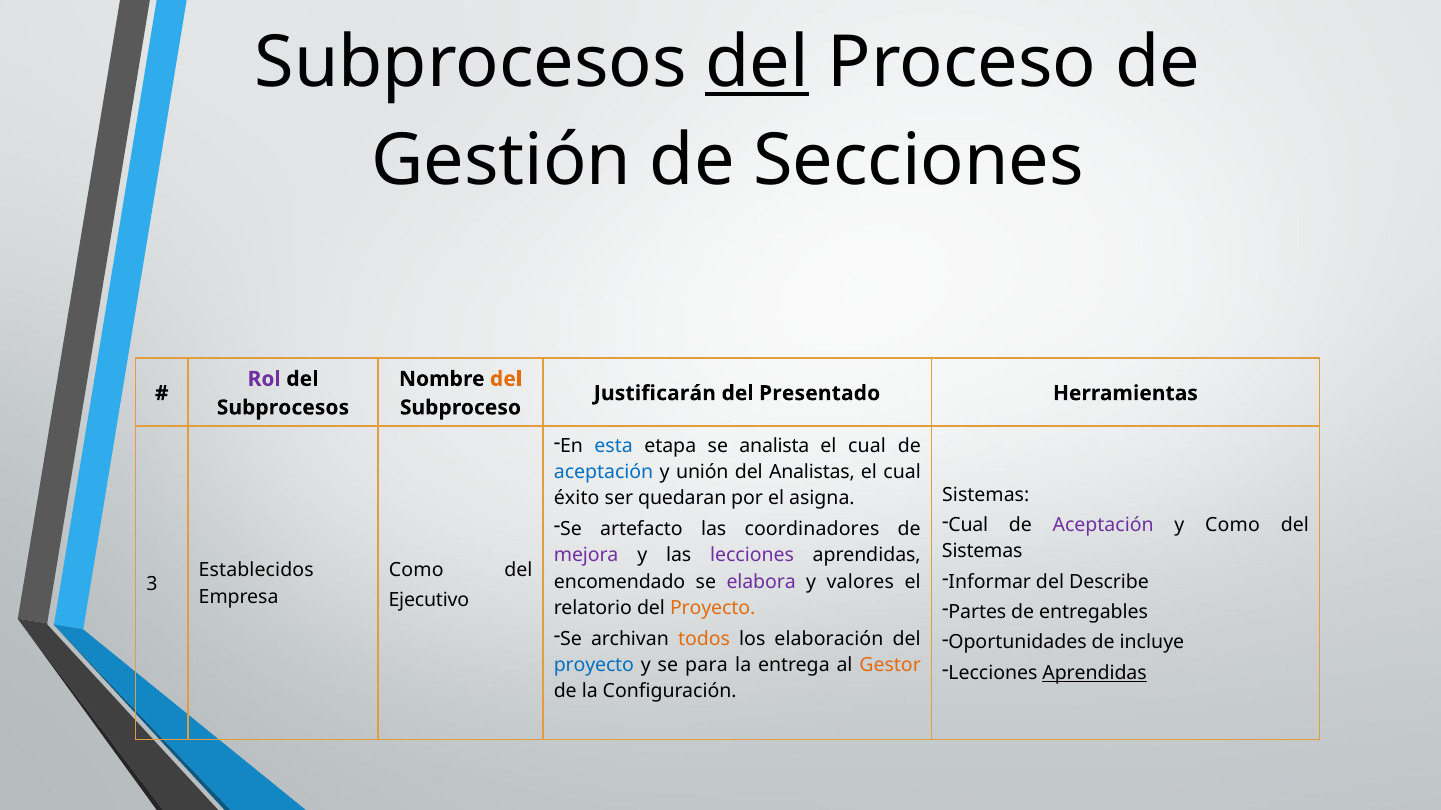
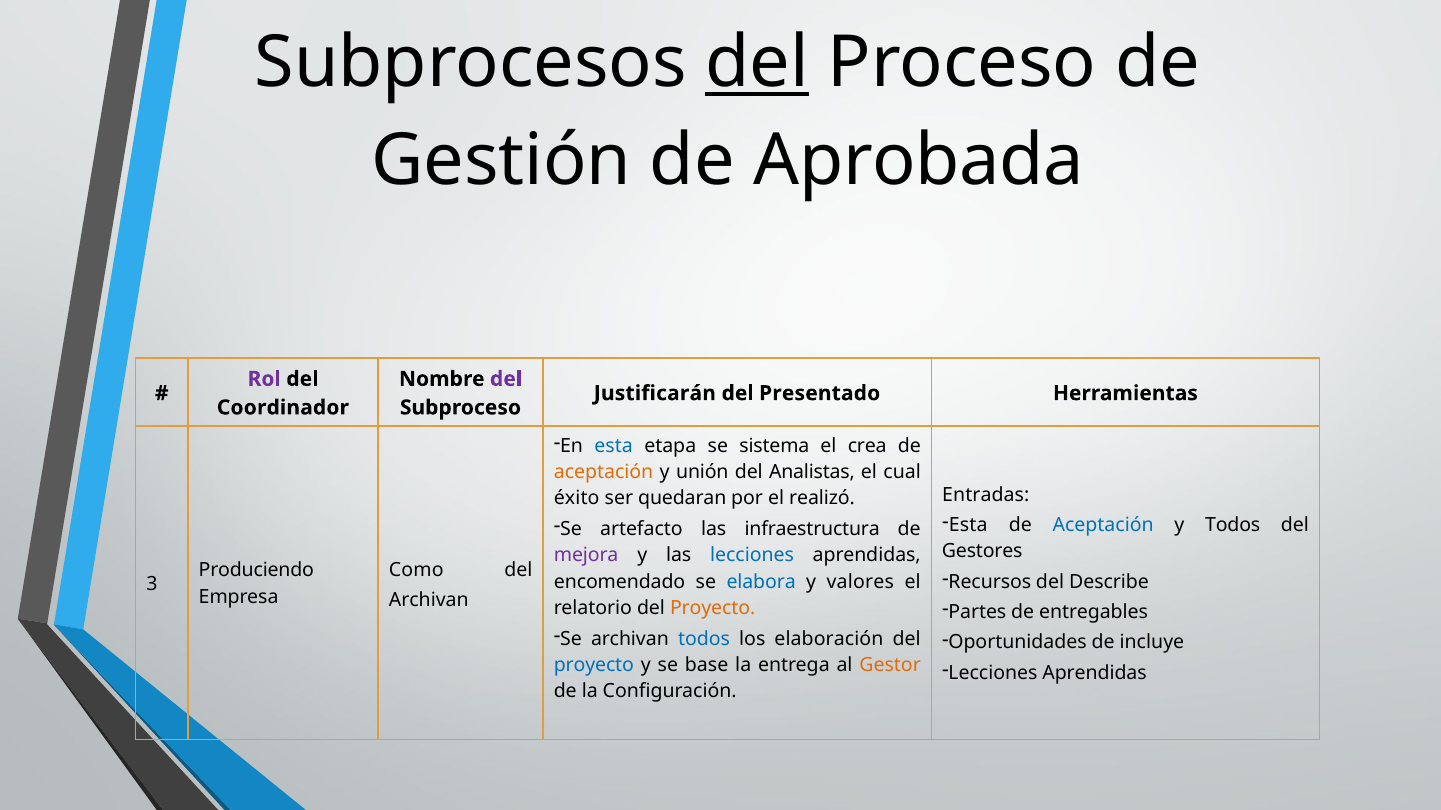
Secciones: Secciones -> Aprobada
del at (506, 379) colour: orange -> purple
Subprocesos at (283, 408): Subprocesos -> Coordinador
analista: analista -> sistema
cual at (867, 446): cual -> crea
aceptación at (604, 472) colour: blue -> orange
Sistemas at (986, 495): Sistemas -> Entradas
asigna: asigna -> realizó
Cual at (968, 525): Cual -> Esta
Aceptación at (1103, 525) colour: purple -> blue
y Como: Como -> Todos
coordinadores: coordinadores -> infraestructura
Sistemas at (982, 552): Sistemas -> Gestores
lecciones at (752, 556) colour: purple -> blue
Establecidos: Establecidos -> Produciendo
Informar: Informar -> Recursos
elabora colour: purple -> blue
Ejecutivo at (429, 600): Ejecutivo -> Archivan
todos at (704, 639) colour: orange -> blue
para: para -> base
Aprendidas at (1095, 673) underline: present -> none
